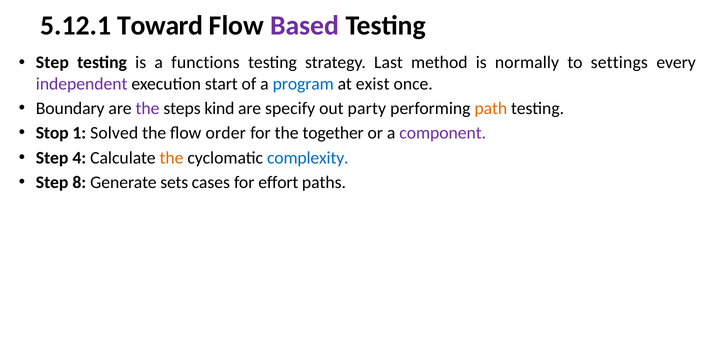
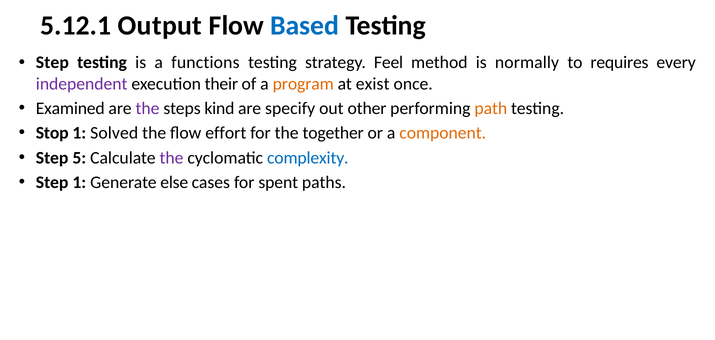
Toward: Toward -> Output
Based colour: purple -> blue
Last: Last -> Feel
settings: settings -> requires
start: start -> their
program colour: blue -> orange
Boundary: Boundary -> Examined
party: party -> other
order: order -> effort
component colour: purple -> orange
4: 4 -> 5
the at (172, 158) colour: orange -> purple
Step 8: 8 -> 1
sets: sets -> else
effort: effort -> spent
